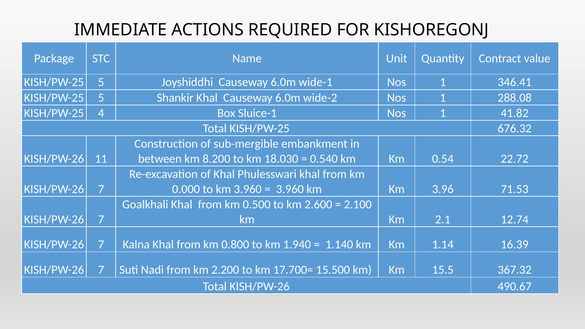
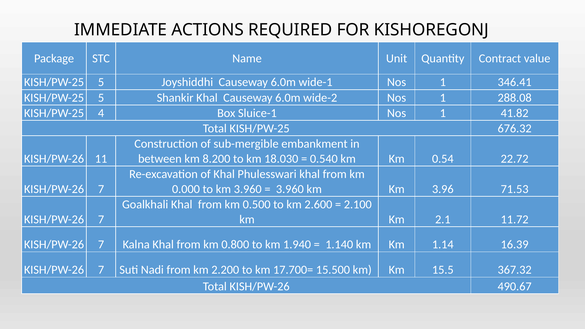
12.74: 12.74 -> 11.72
